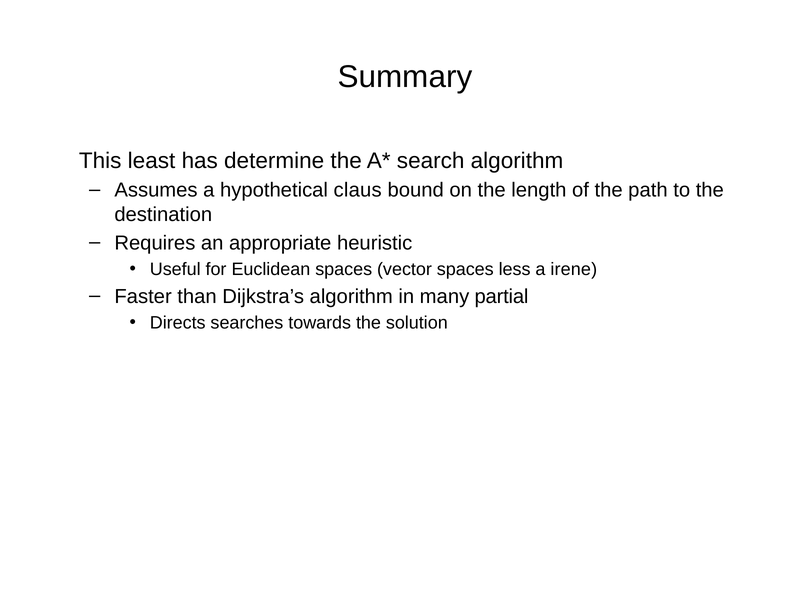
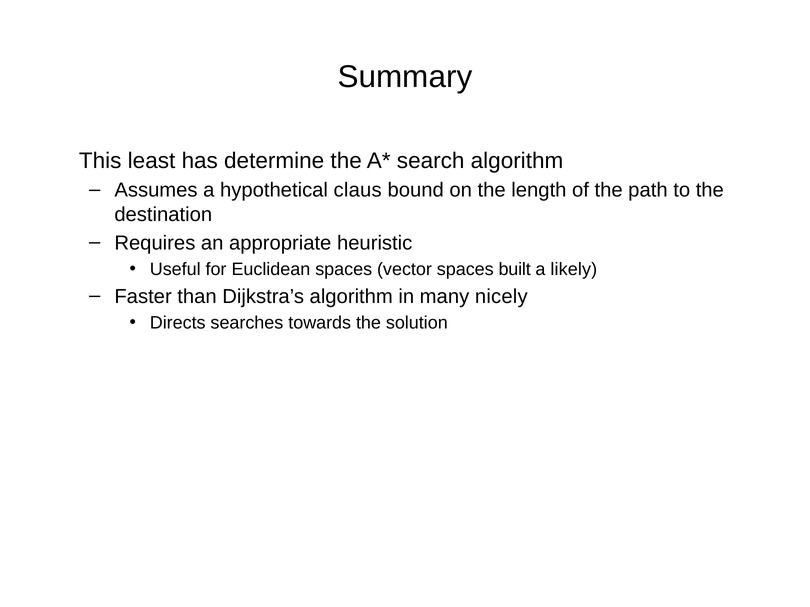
less: less -> built
irene: irene -> likely
partial: partial -> nicely
